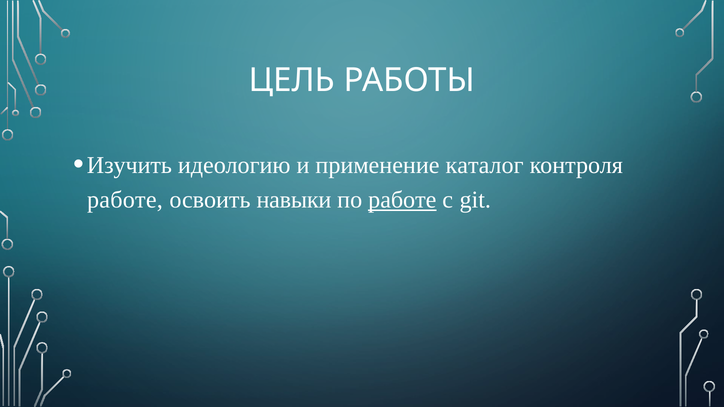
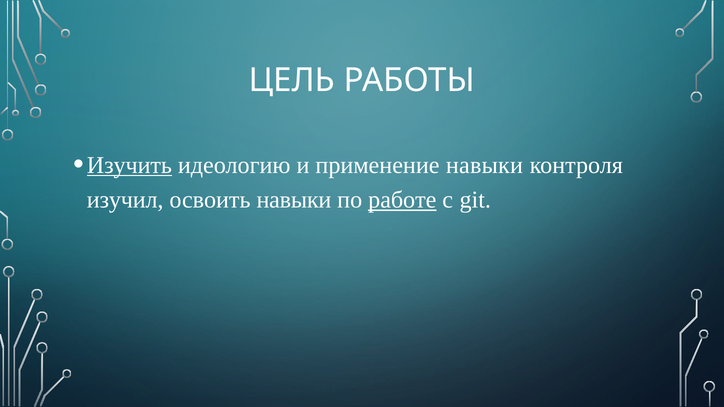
Изучить underline: none -> present
применение каталог: каталог -> навыки
работе at (125, 200): работе -> изучил
